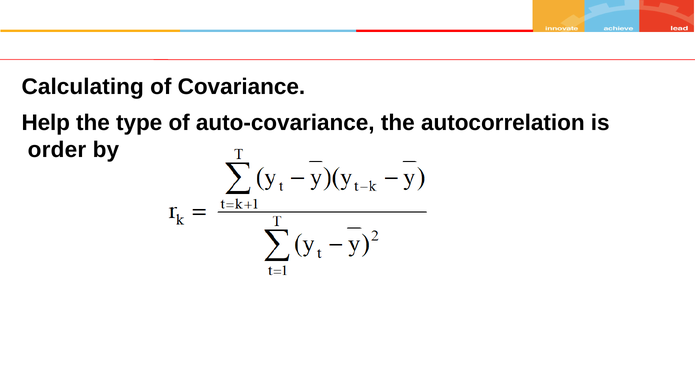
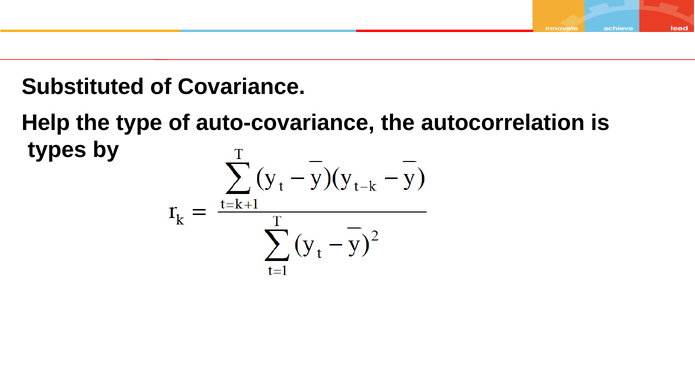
Calculating: Calculating -> Substituted
order: order -> types
